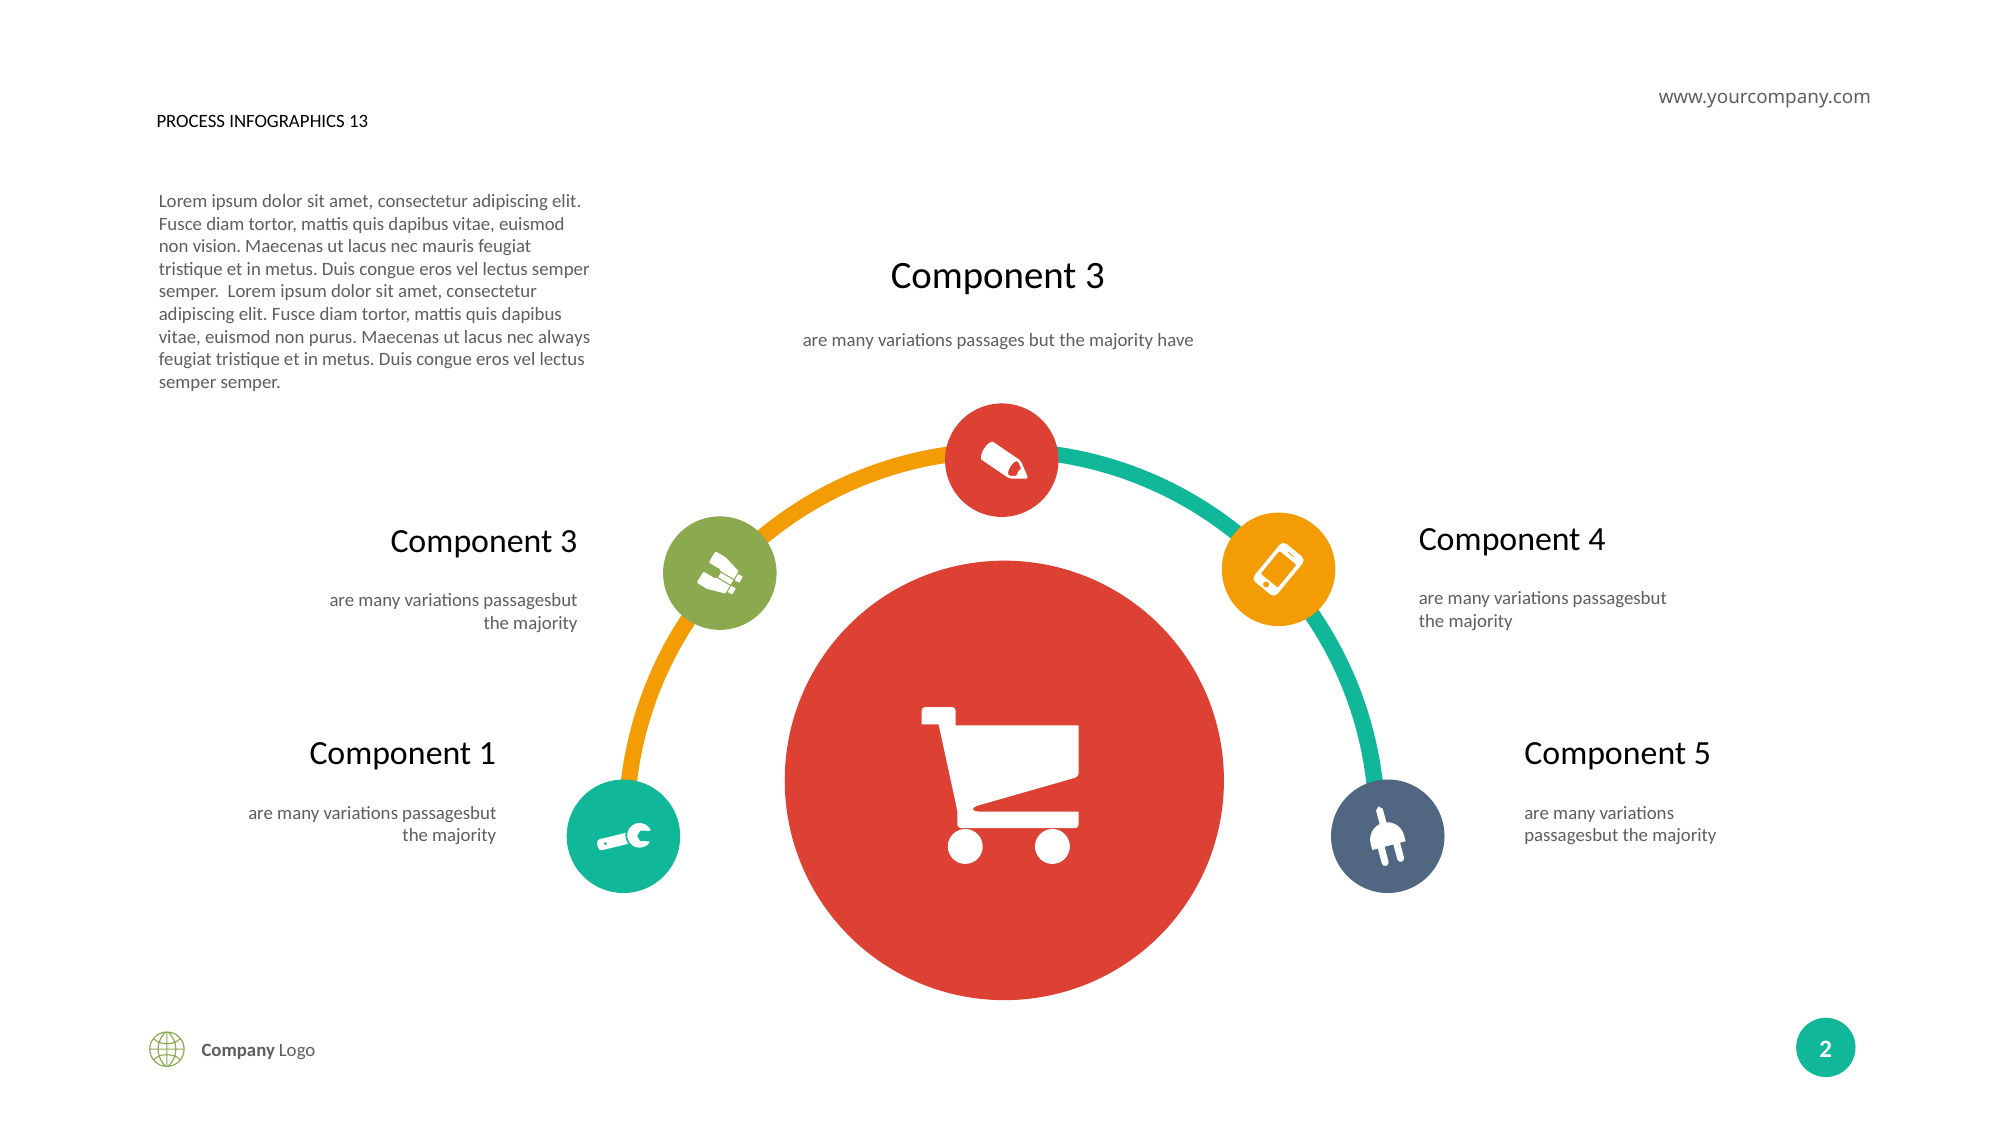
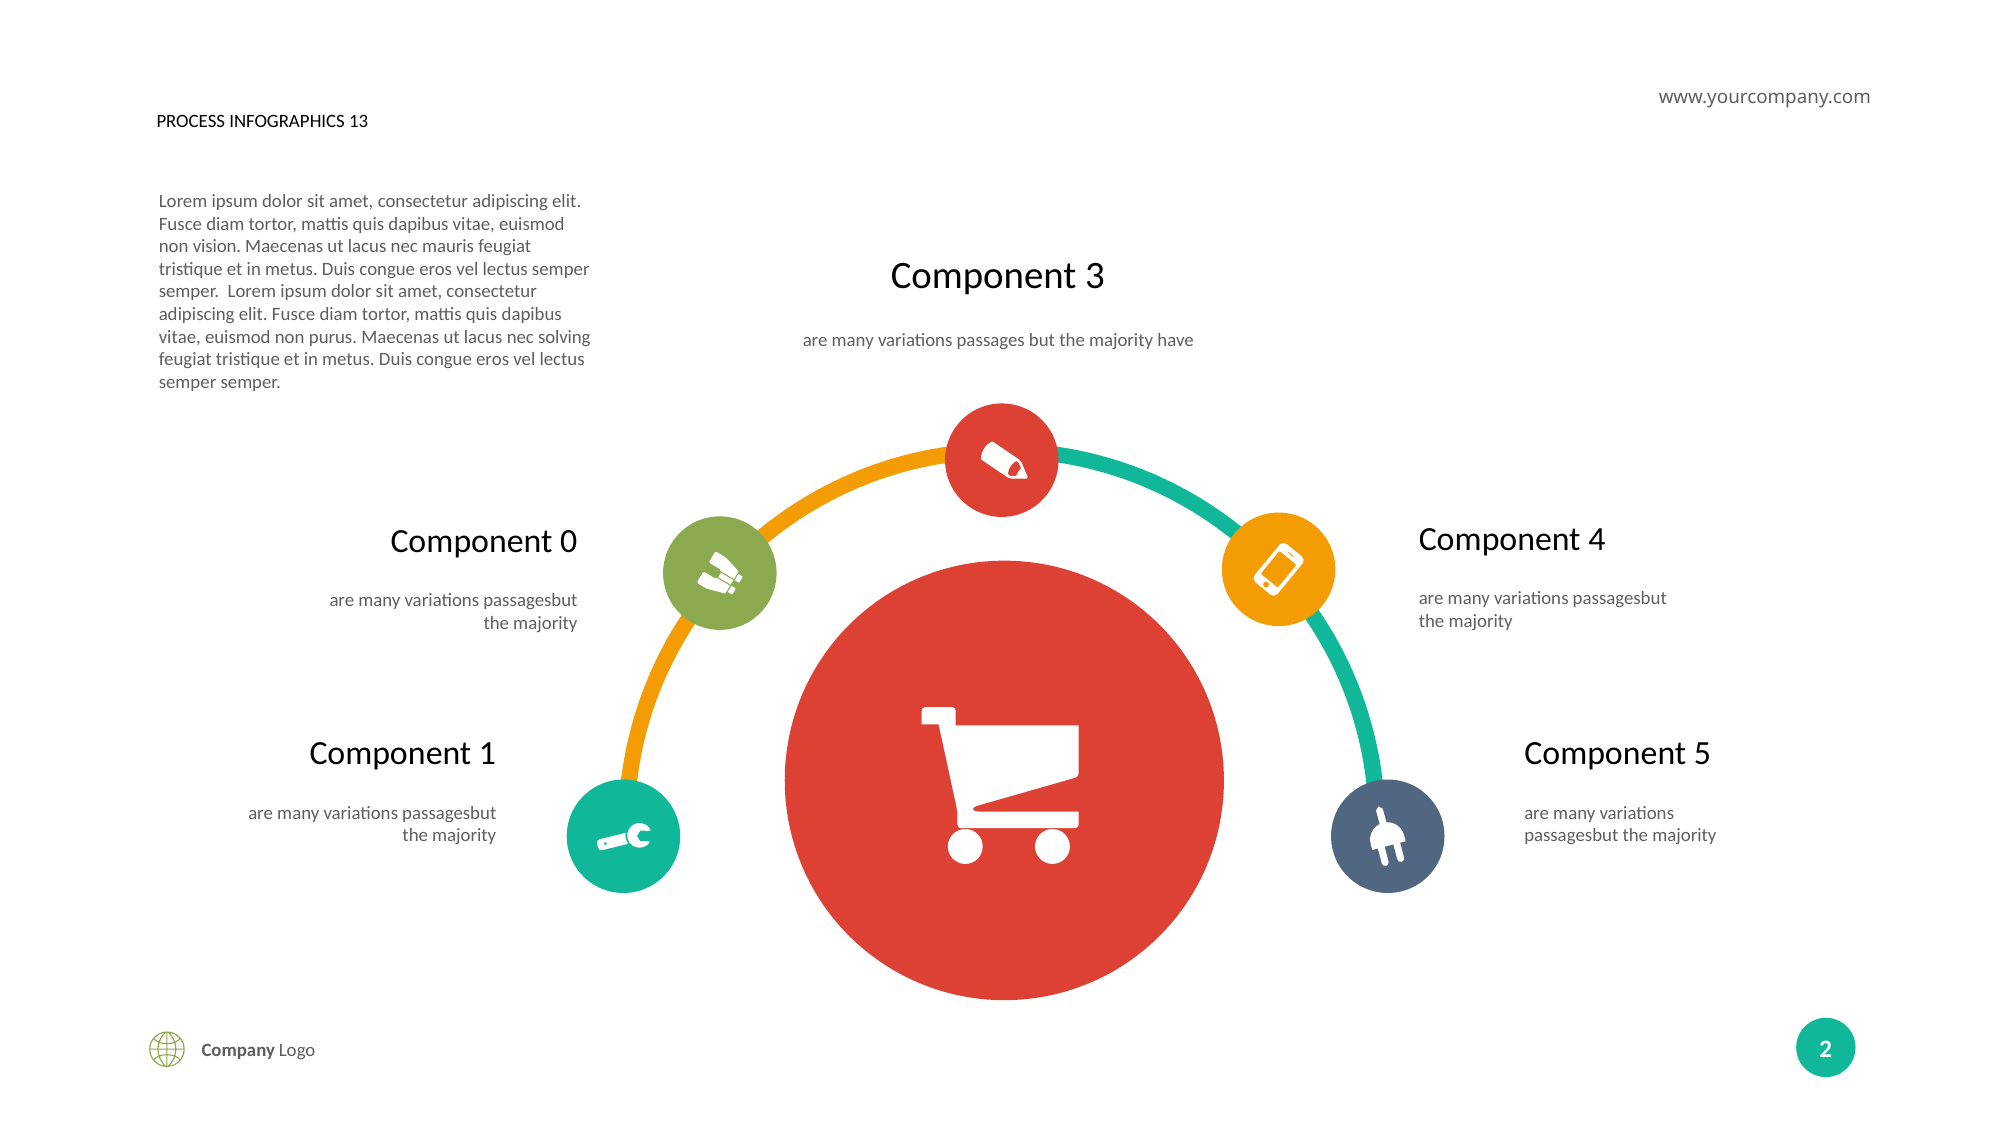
always: always -> solving
3 at (569, 541): 3 -> 0
